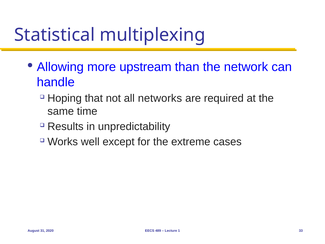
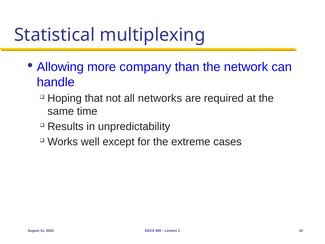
upstream: upstream -> company
